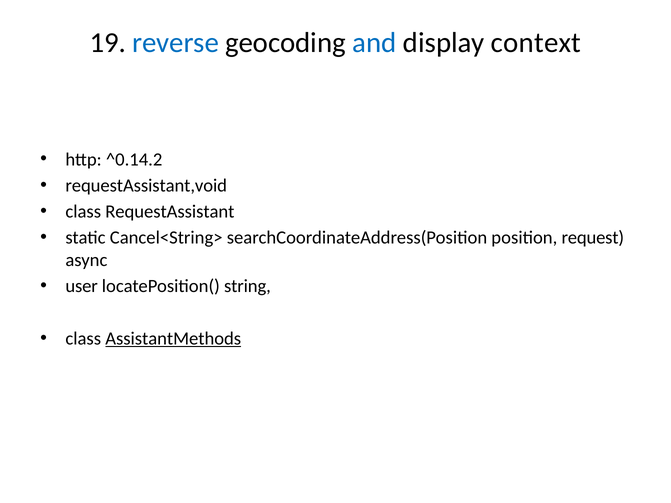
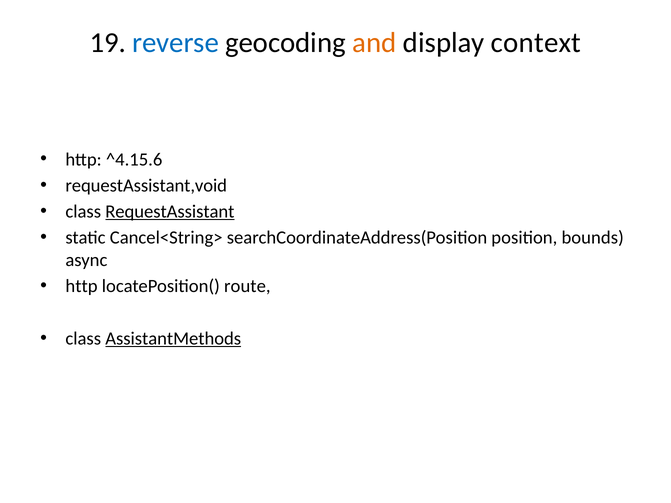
and colour: blue -> orange
^0.14.2: ^0.14.2 -> ^4.15.6
RequestAssistant underline: none -> present
request: request -> bounds
user at (82, 286): user -> http
string: string -> route
